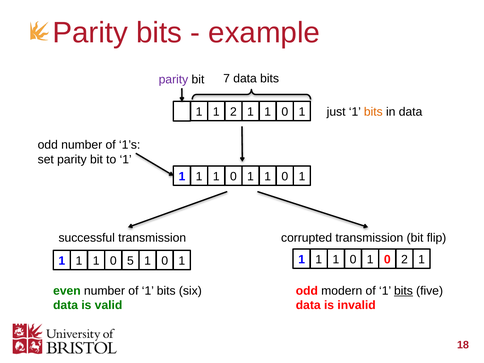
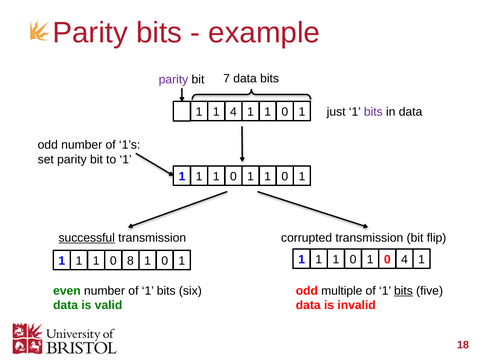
1 2: 2 -> 4
bits at (373, 112) colour: orange -> purple
successful underline: none -> present
5: 5 -> 8
0 2: 2 -> 4
modern: modern -> multiple
